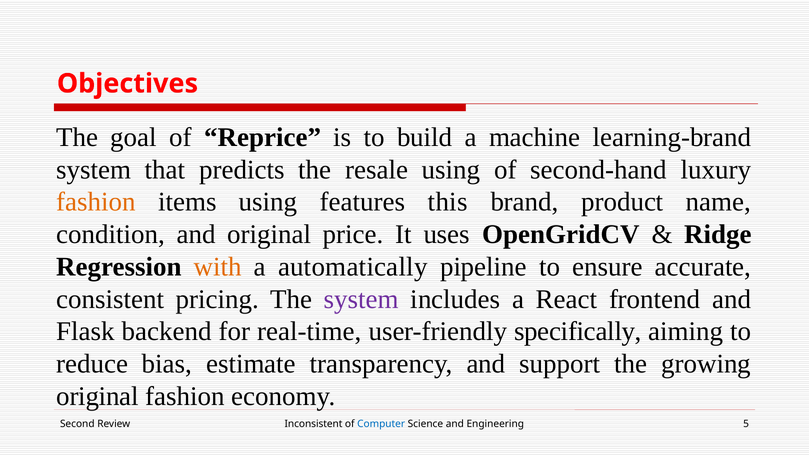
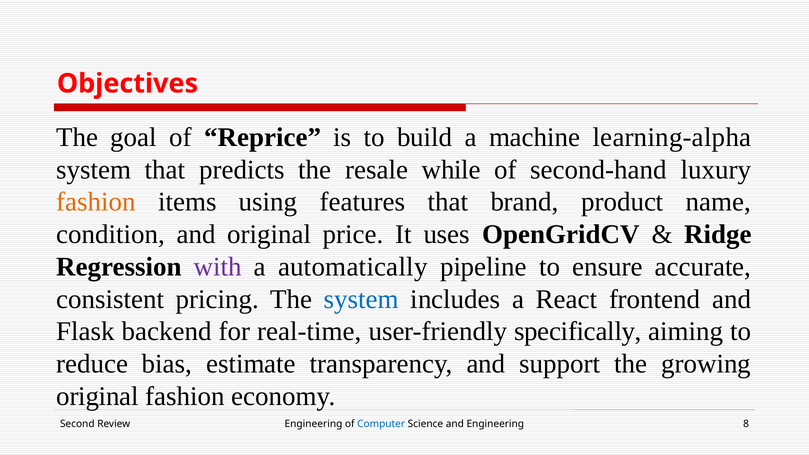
learning-brand: learning-brand -> learning-alpha
resale using: using -> while
features this: this -> that
with colour: orange -> purple
system at (361, 299) colour: purple -> blue
Inconsistent at (314, 424): Inconsistent -> Engineering
5: 5 -> 8
